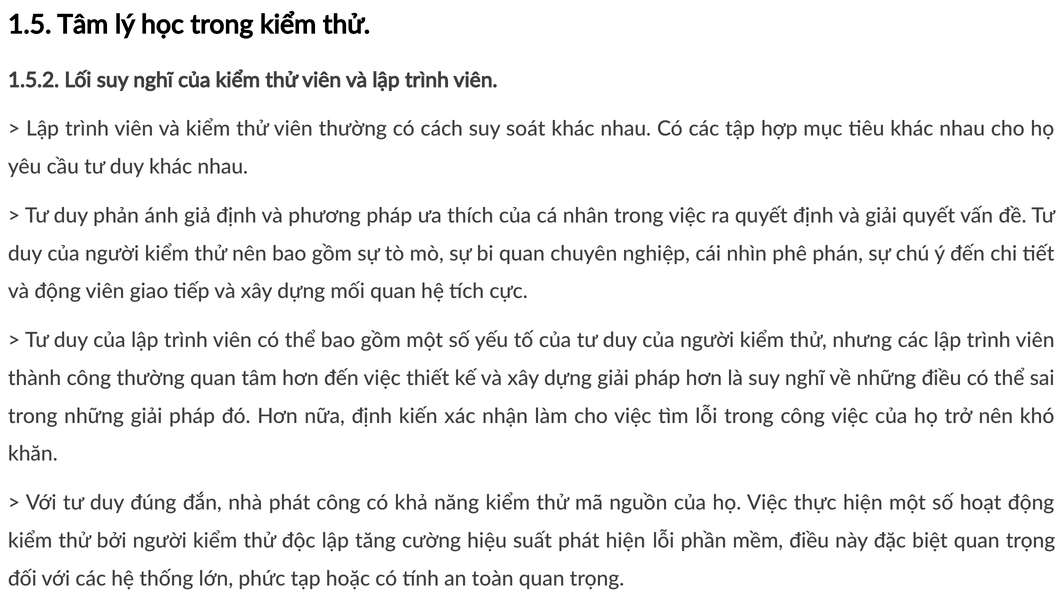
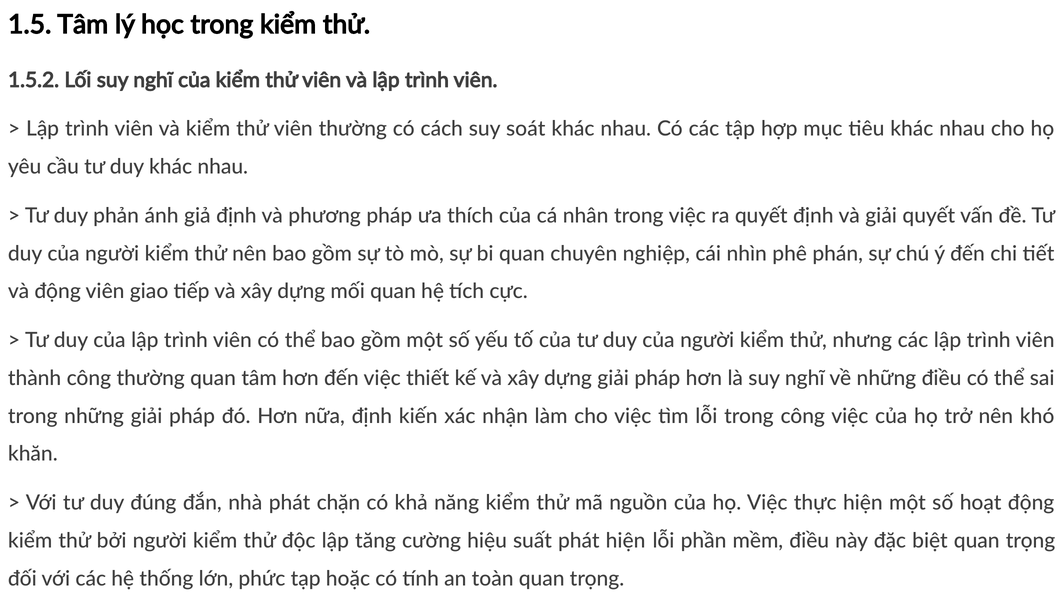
phát công: công -> chặn
